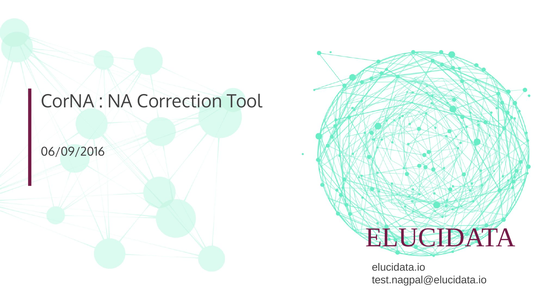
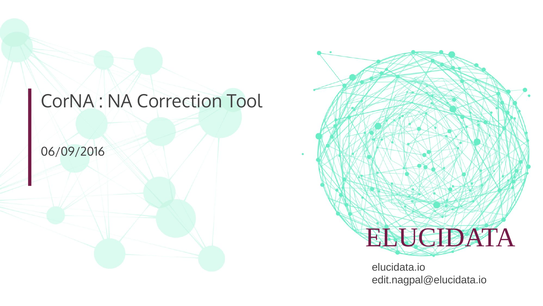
test.nagpal@elucidata.io: test.nagpal@elucidata.io -> edit.nagpal@elucidata.io
